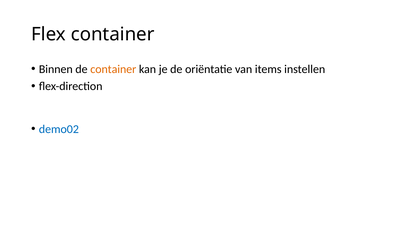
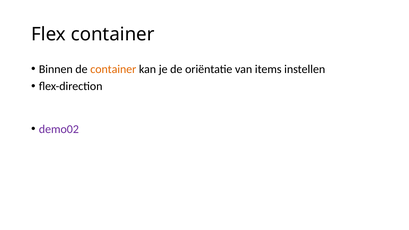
demo02 colour: blue -> purple
